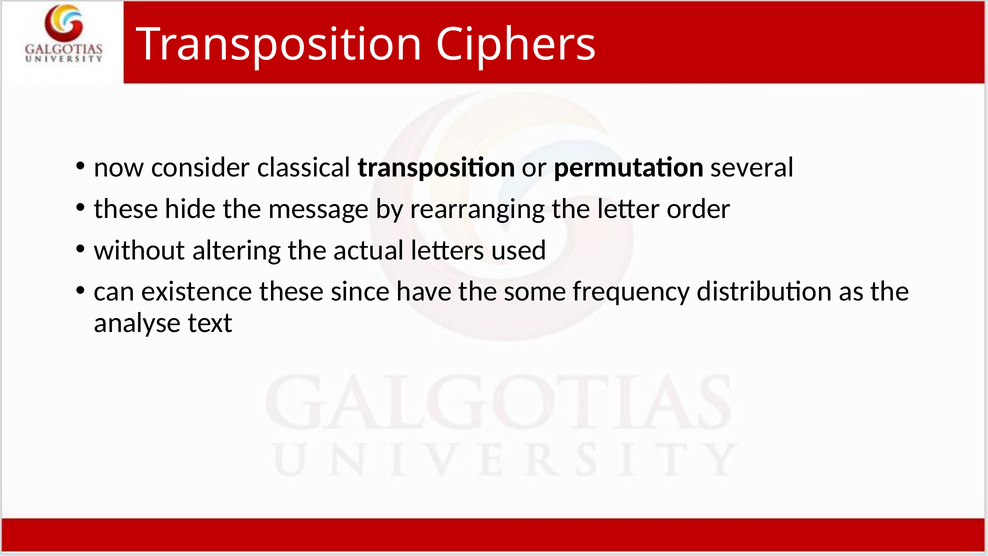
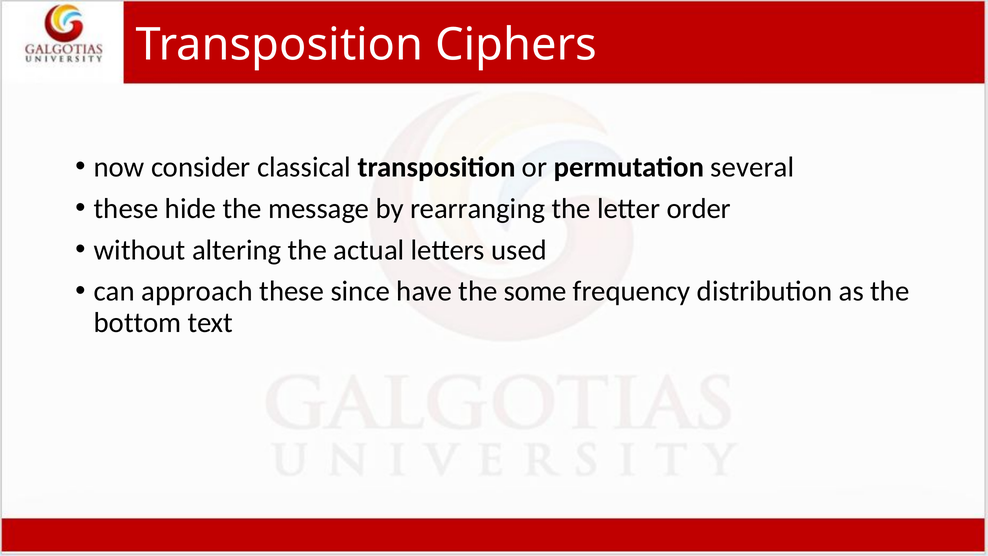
existence: existence -> approach
analyse: analyse -> bottom
